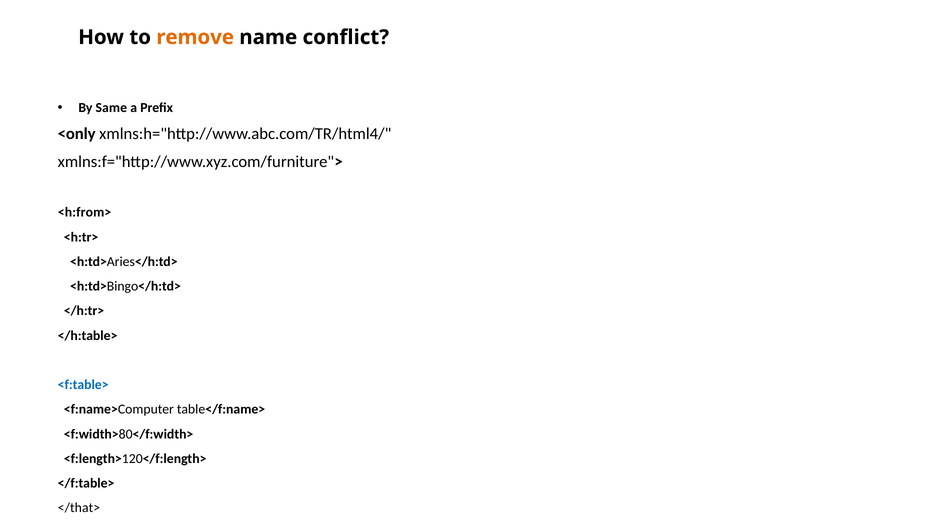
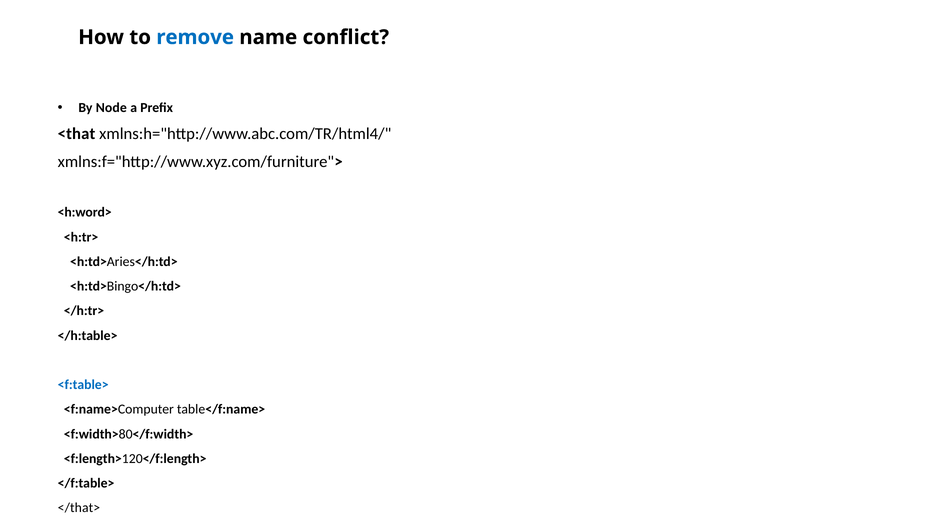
remove colour: orange -> blue
Same: Same -> Node
<only: <only -> <that
<h:from>: <h:from> -> <h:word>
